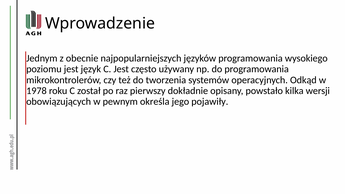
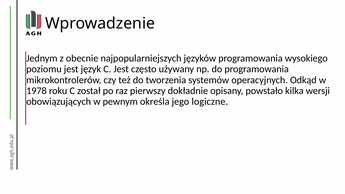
pojawiły: pojawiły -> logiczne
